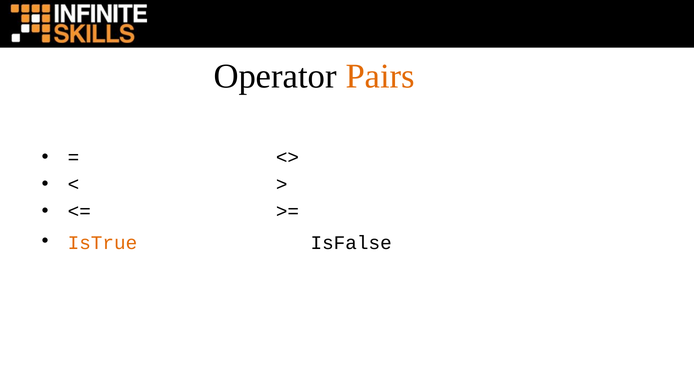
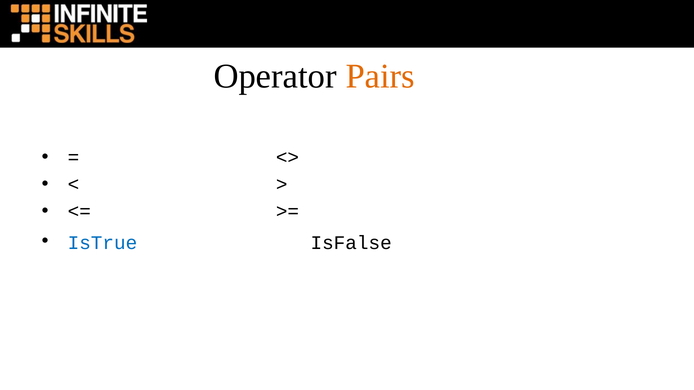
IsTrue colour: orange -> blue
